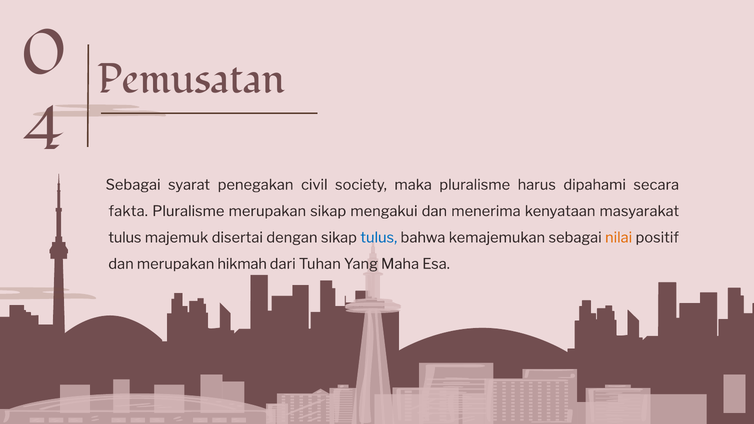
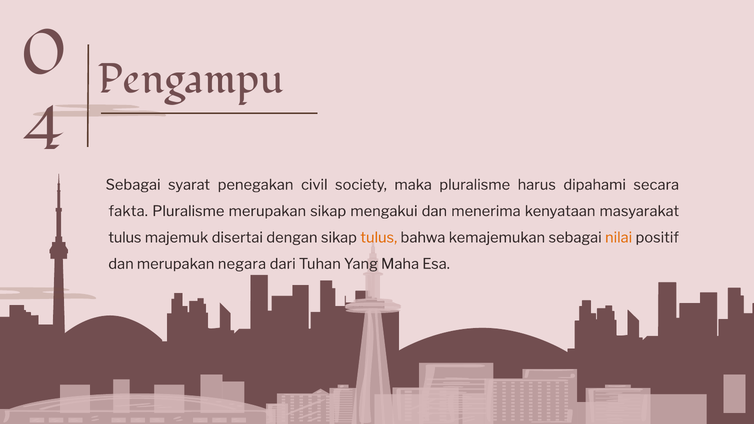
Pemusatan: Pemusatan -> Pengampu
tulus at (379, 238) colour: blue -> orange
hikmah: hikmah -> negara
